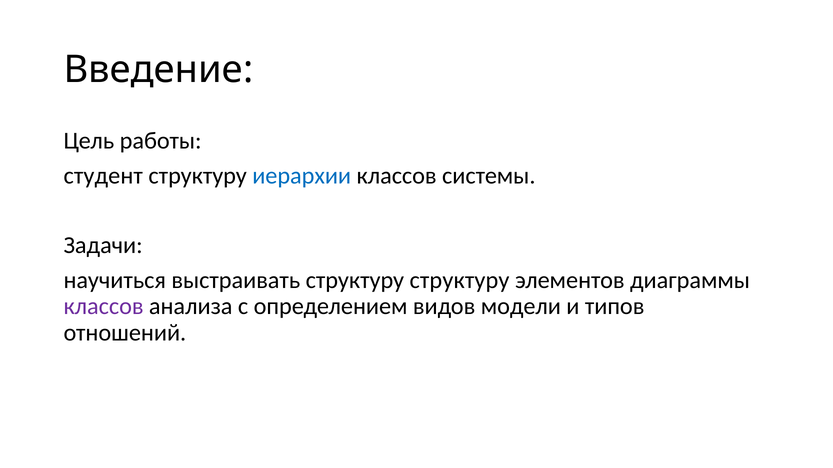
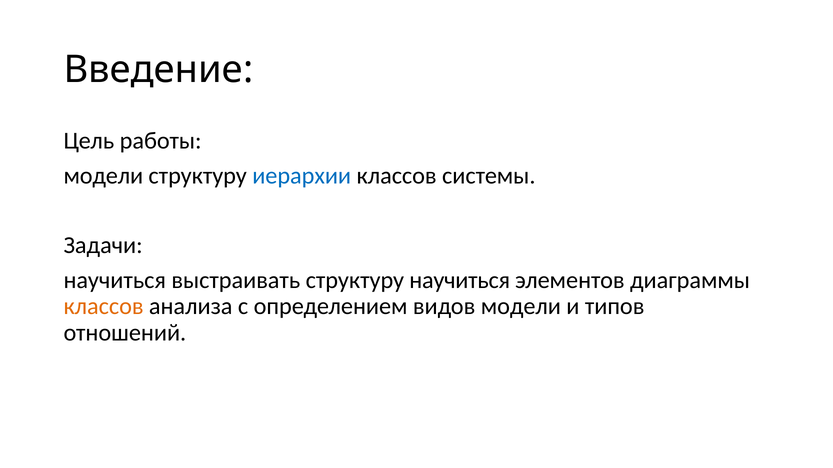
студент at (103, 176): студент -> модели
структуру структуру: структуру -> научиться
классов at (104, 307) colour: purple -> orange
